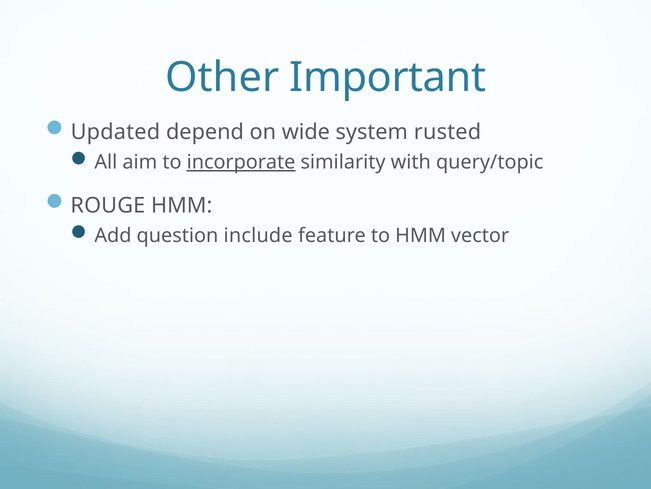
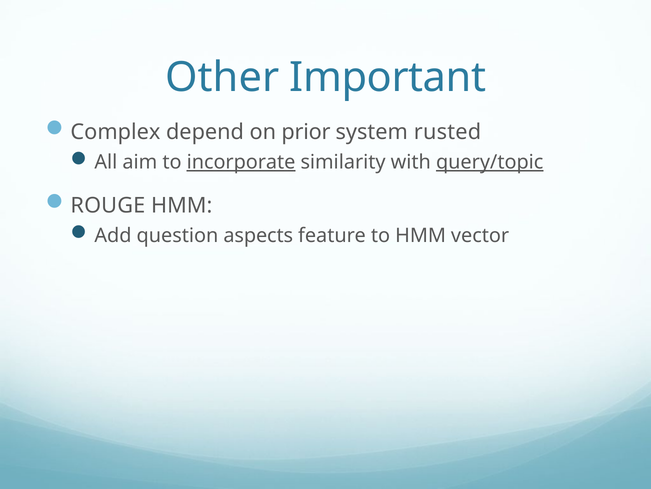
Updated: Updated -> Complex
wide: wide -> prior
query/topic underline: none -> present
include: include -> aspects
